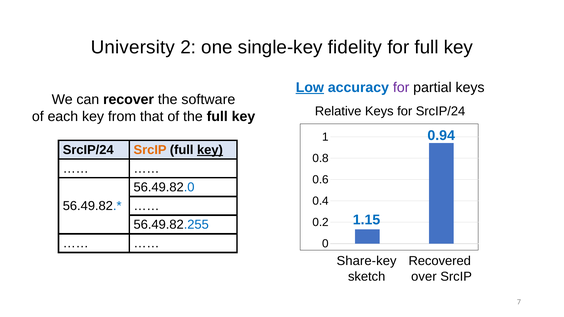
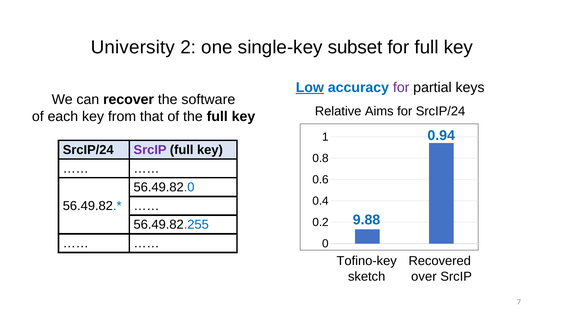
fidelity: fidelity -> subset
Relative Keys: Keys -> Aims
SrcIP at (150, 150) colour: orange -> purple
key at (210, 150) underline: present -> none
1.15: 1.15 -> 9.88
Share-key: Share-key -> Tofino-key
